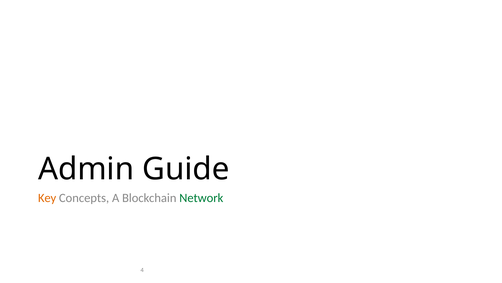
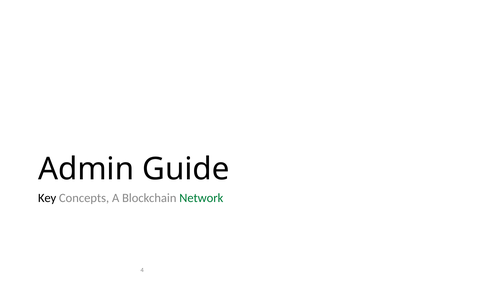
Key colour: orange -> black
